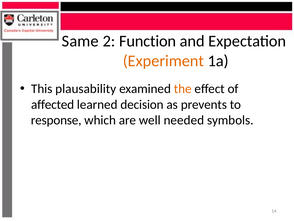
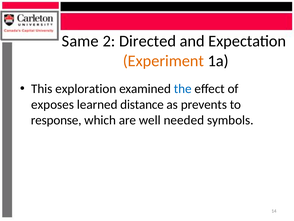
Function: Function -> Directed
plausability: plausability -> exploration
the colour: orange -> blue
affected: affected -> exposes
decision: decision -> distance
